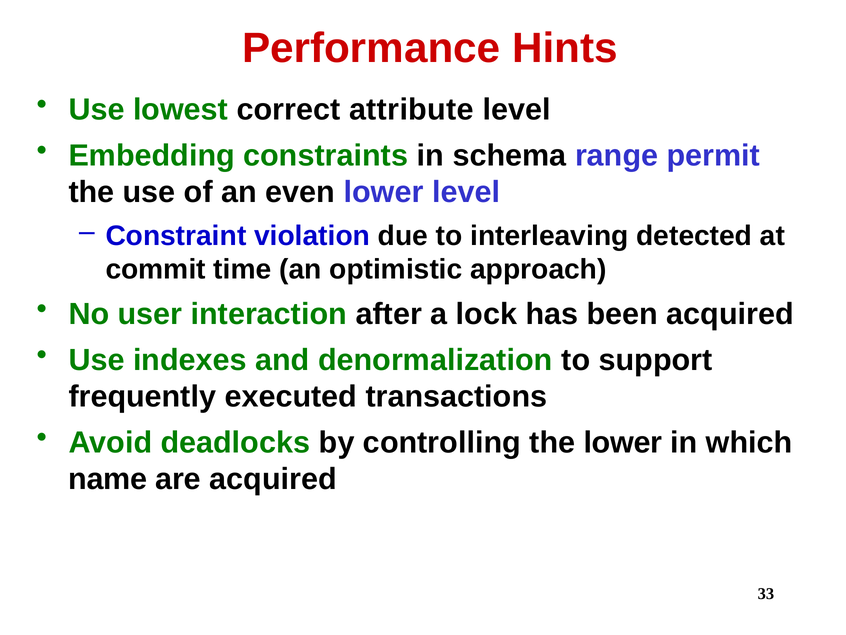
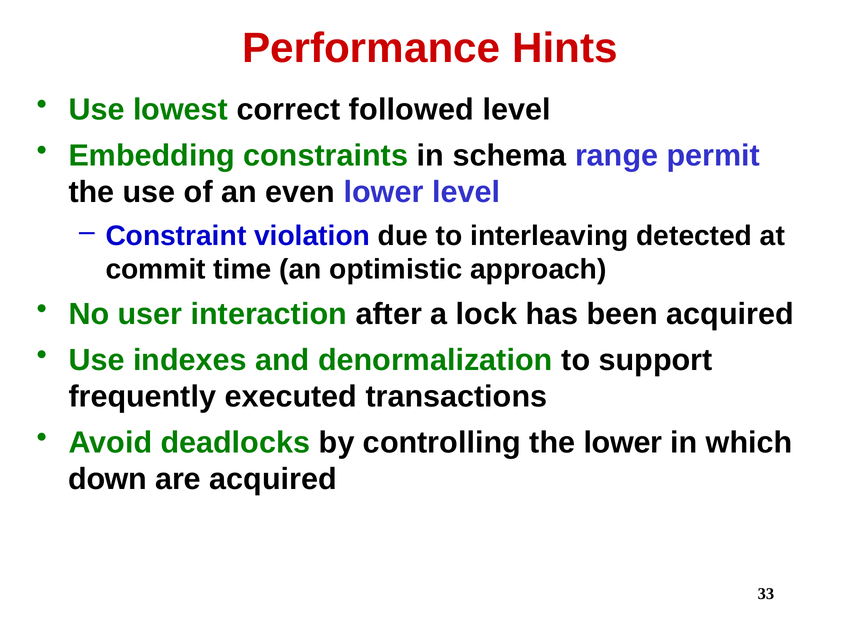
attribute: attribute -> followed
name: name -> down
